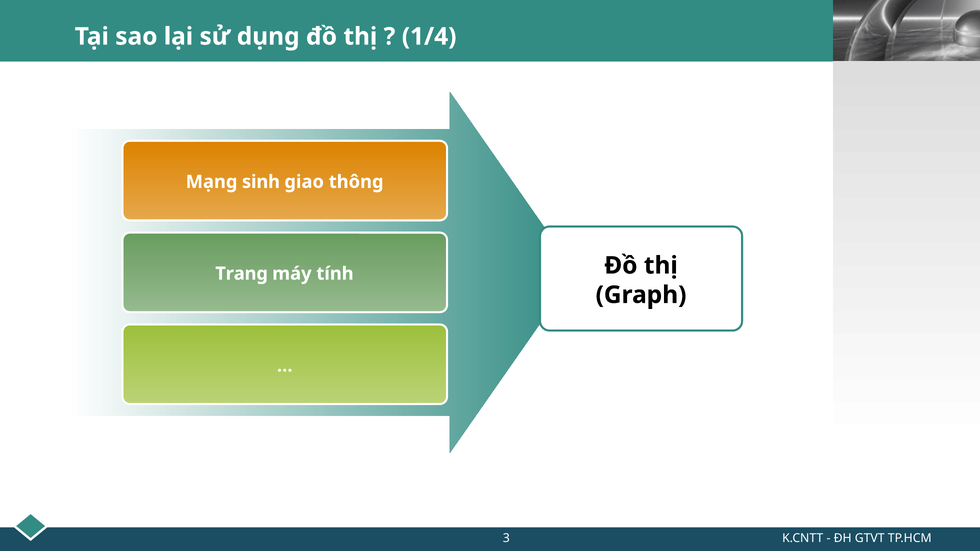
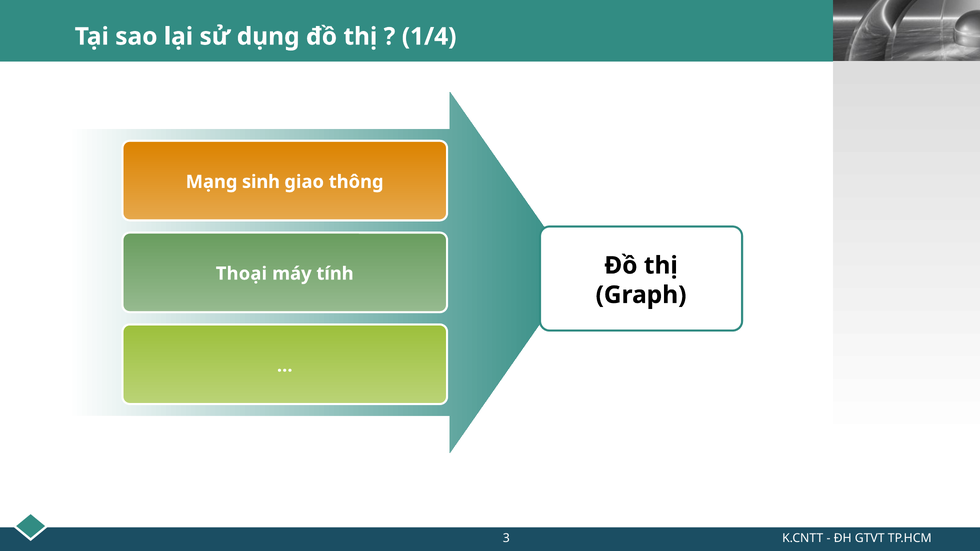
Trang: Trang -> Thoại
